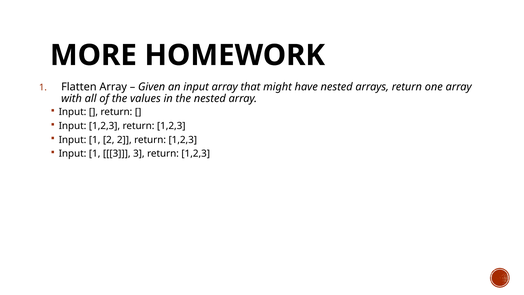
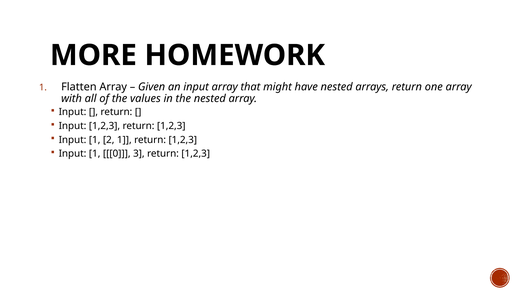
2 2: 2 -> 1
1 3: 3 -> 0
